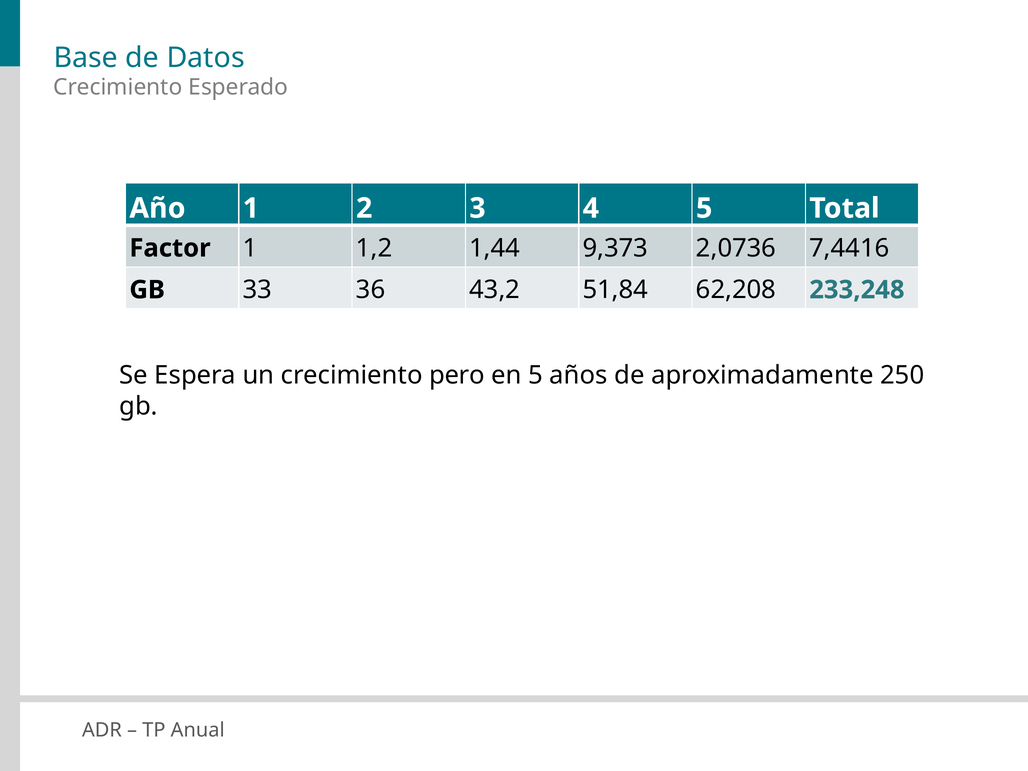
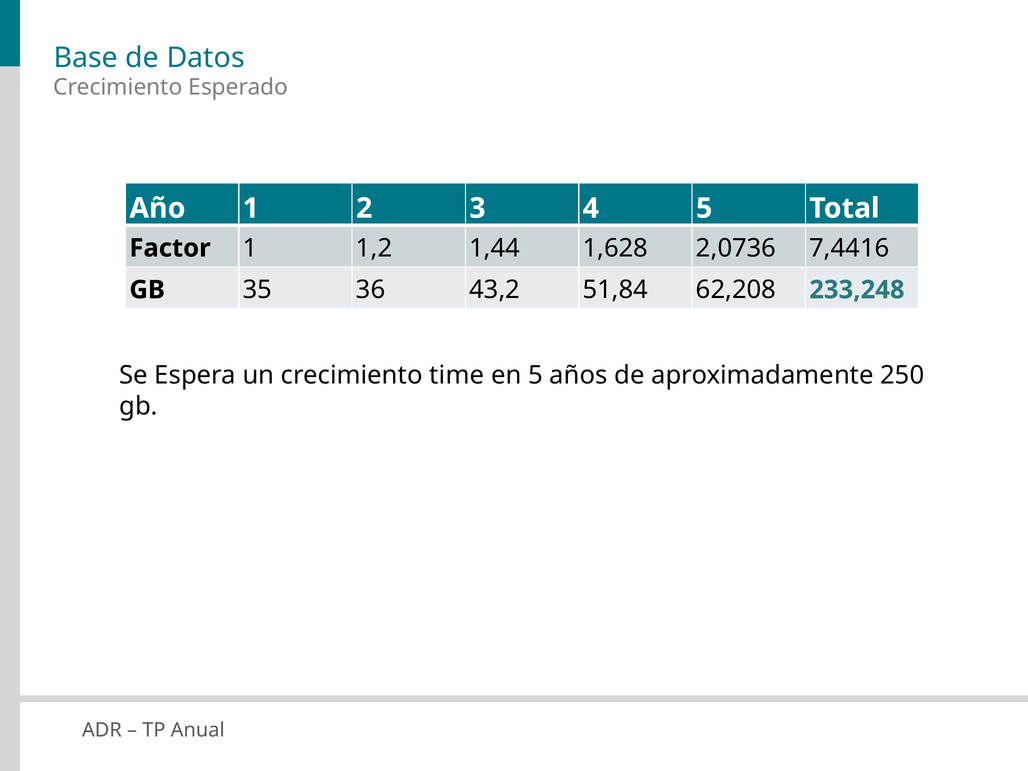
9,373: 9,373 -> 1,628
33: 33 -> 35
pero: pero -> time
